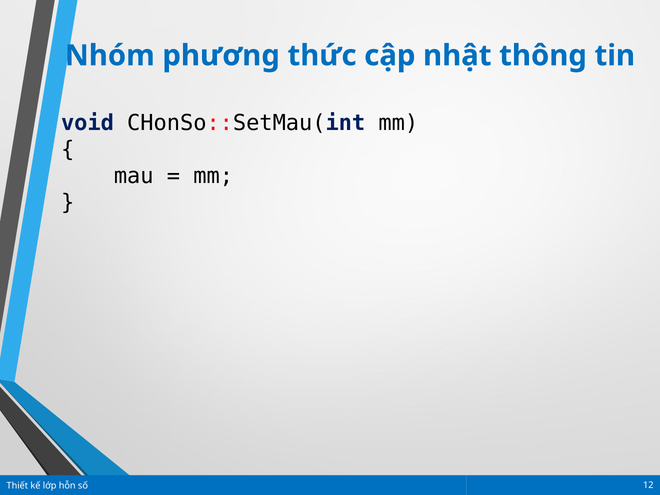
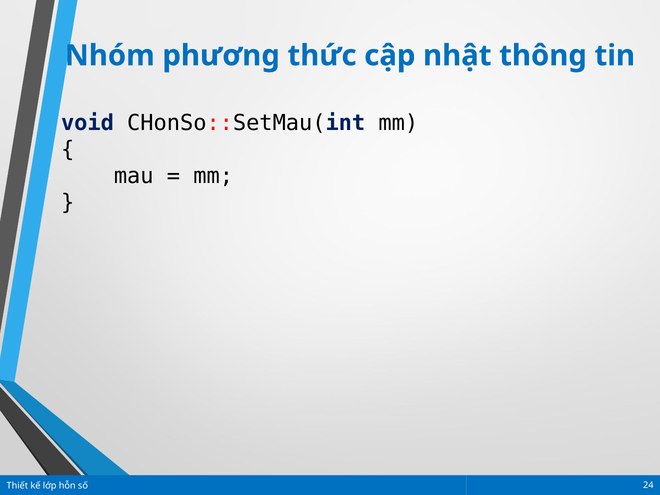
12: 12 -> 24
